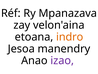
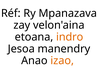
izao colour: purple -> orange
